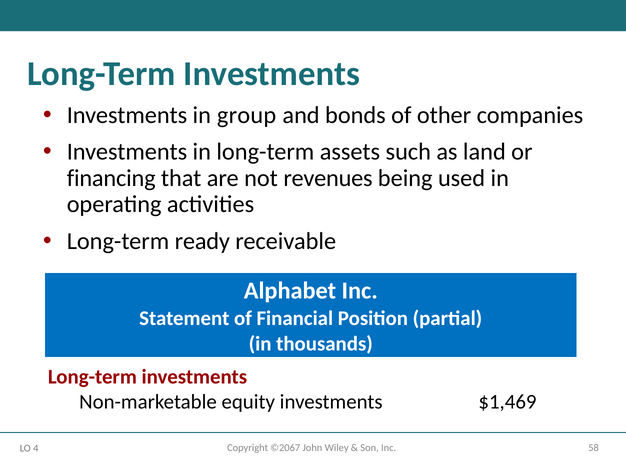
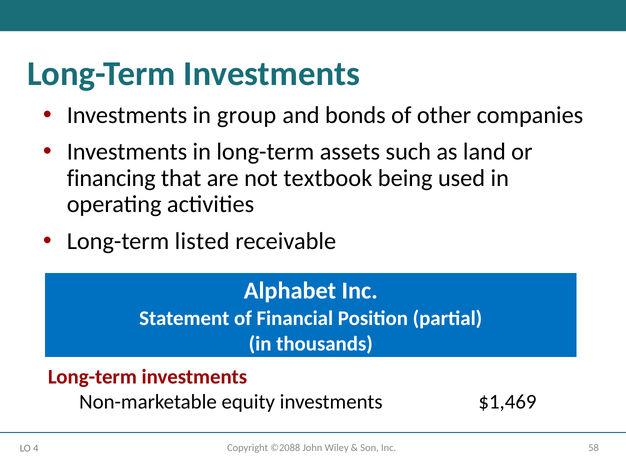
revenues: revenues -> textbook
ready: ready -> listed
©2067: ©2067 -> ©2088
